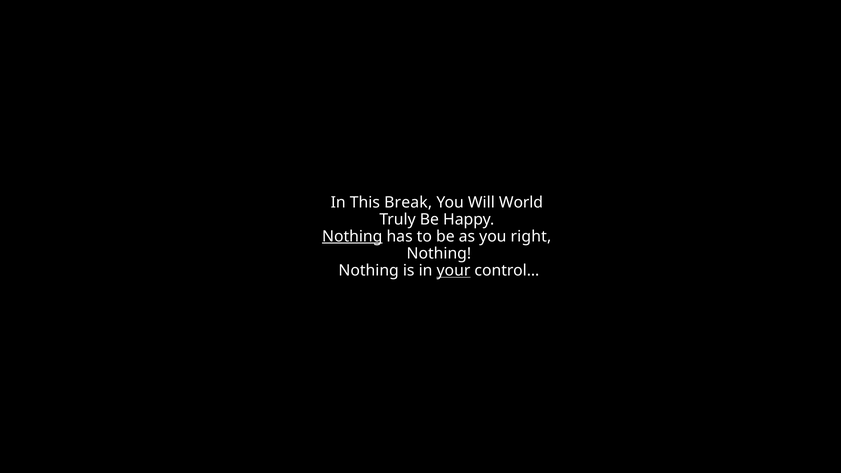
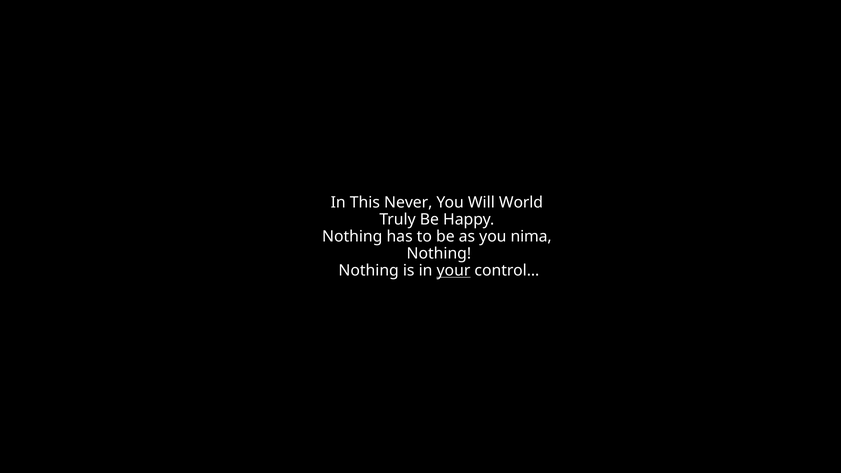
Break: Break -> Never
Nothing at (352, 236) underline: present -> none
right: right -> nima
